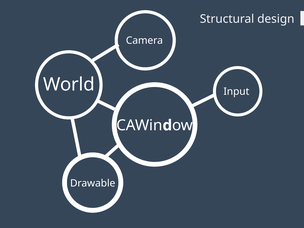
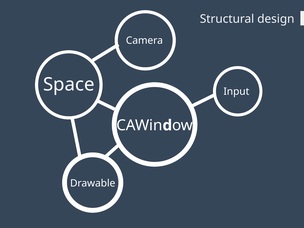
World: World -> Space
